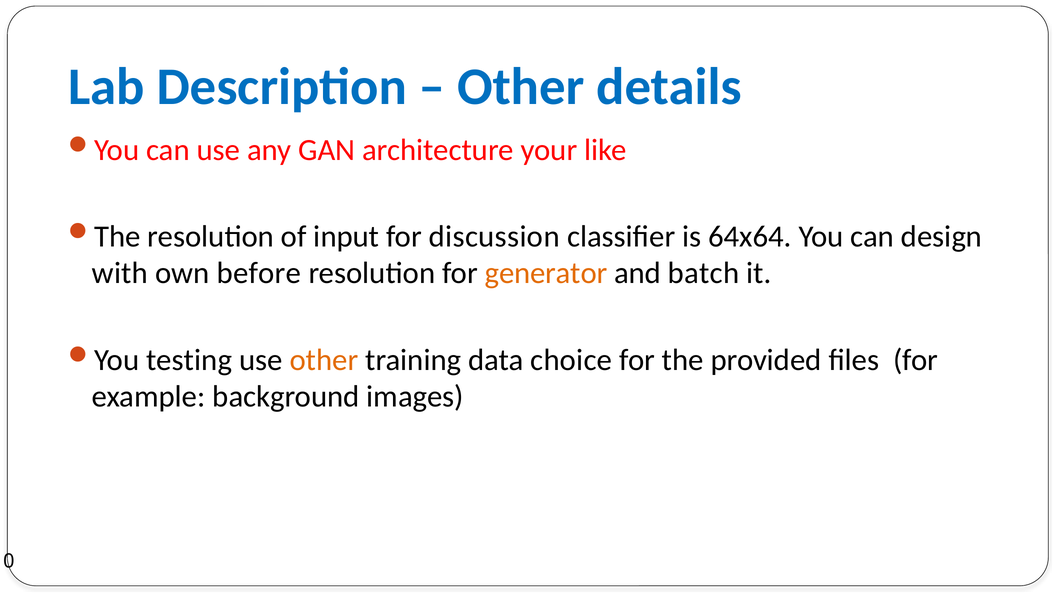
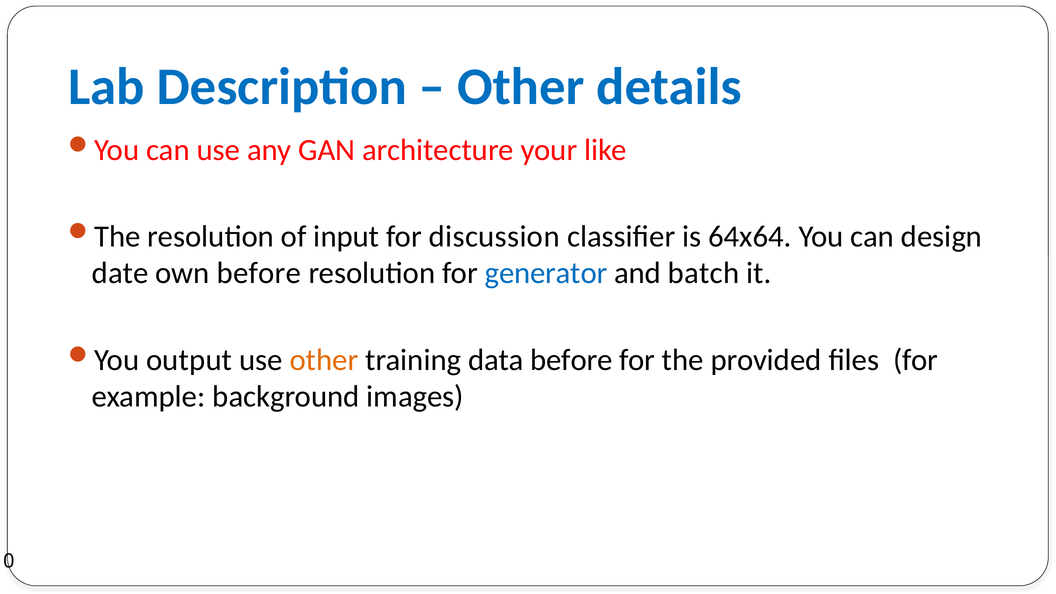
with: with -> date
generator colour: orange -> blue
testing: testing -> output
data choice: choice -> before
